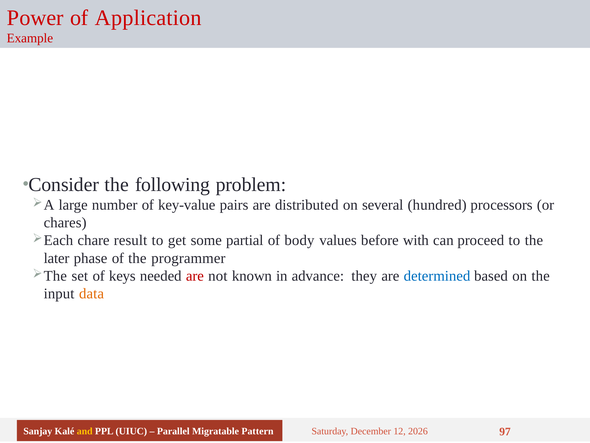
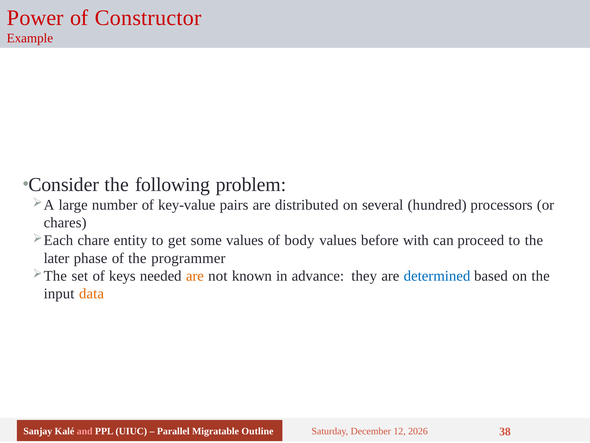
Application: Application -> Constructor
result: result -> entity
some partial: partial -> values
are at (195, 276) colour: red -> orange
and colour: yellow -> pink
Pattern: Pattern -> Outline
97: 97 -> 38
